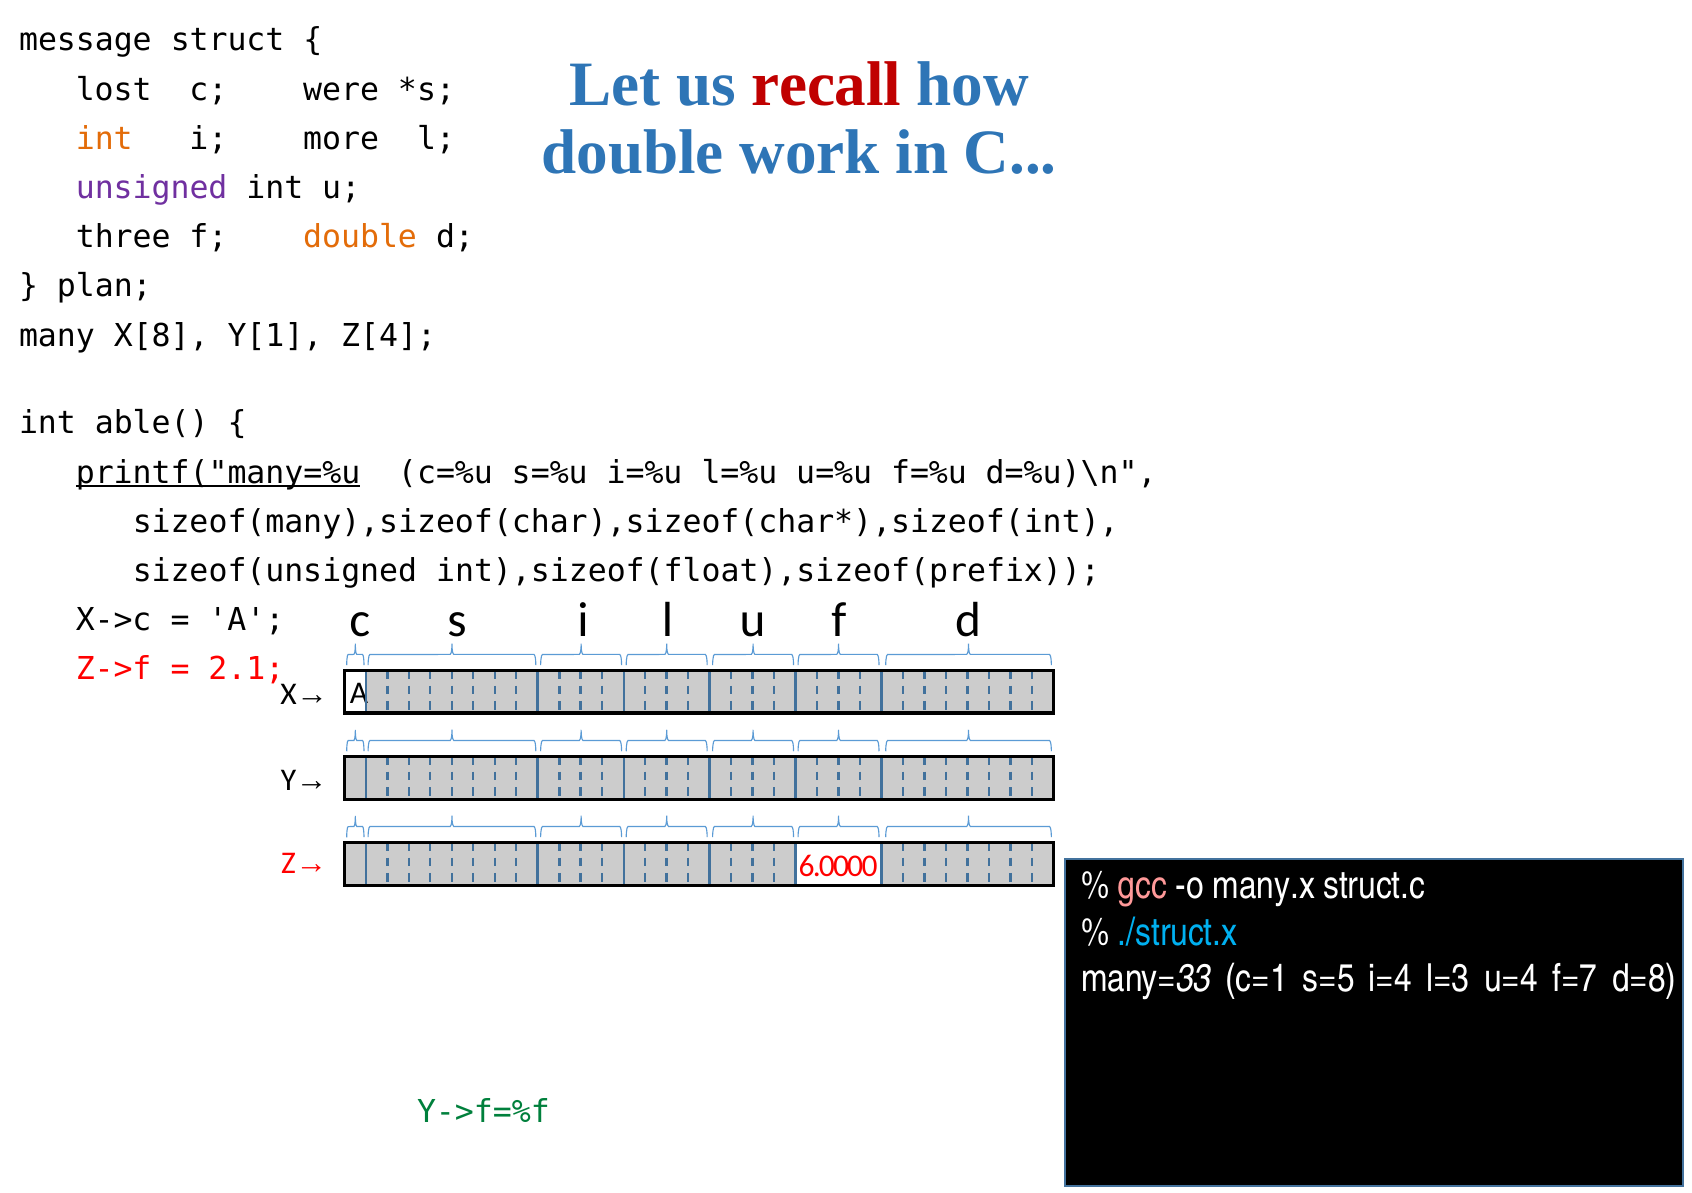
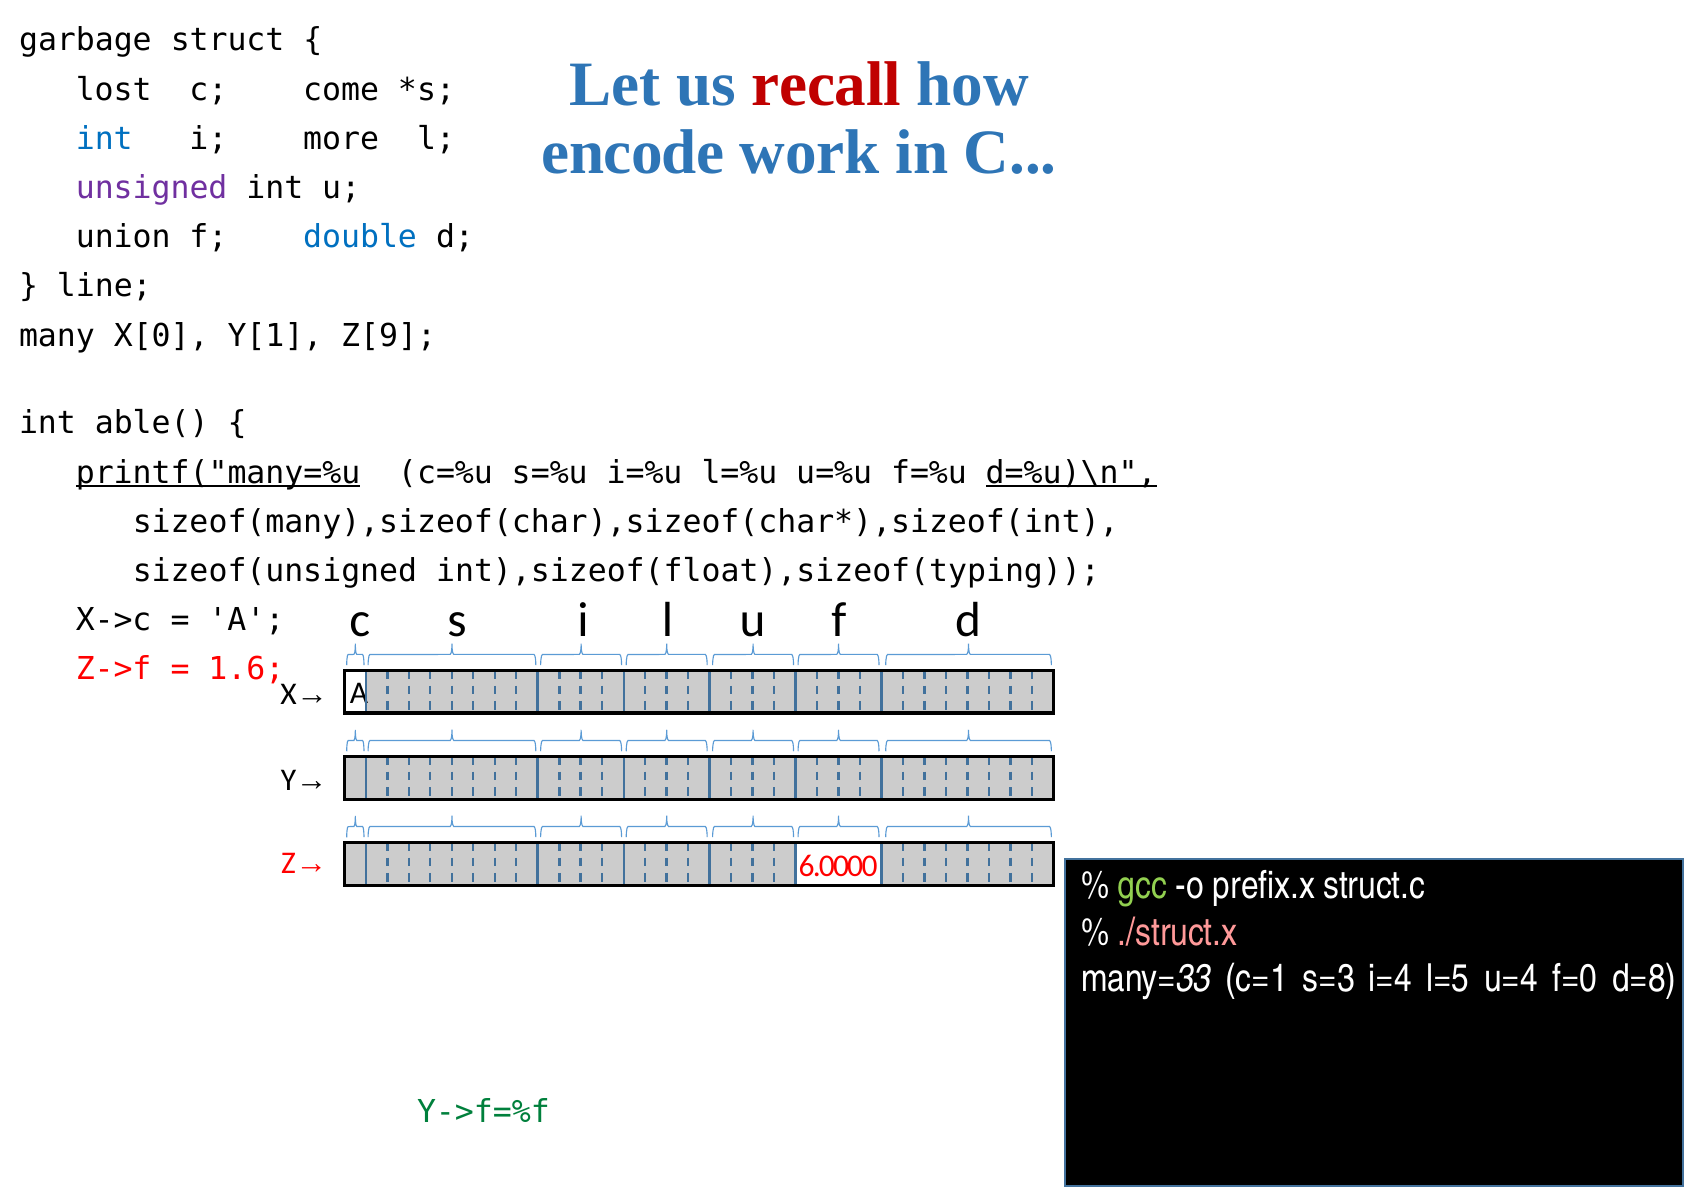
message: message -> garbage
were: were -> come
double at (633, 153): double -> encode
int at (104, 139) colour: orange -> blue
three: three -> union
double at (360, 237) colour: orange -> blue
plan: plan -> line
X[8: X[8 -> X[0
Z[4: Z[4 -> Z[9
d=%u)\n underline: none -> present
int),sizeof(float),sizeof(prefix: int),sizeof(float),sizeof(prefix -> int),sizeof(float),sizeof(typing
2.1: 2.1 -> 1.6
gcc colour: pink -> light green
many.x: many.x -> prefix.x
./struct.x colour: light blue -> pink
s=5: s=5 -> s=3
l=3: l=3 -> l=5
f=7: f=7 -> f=0
